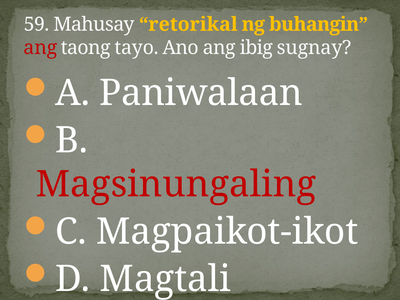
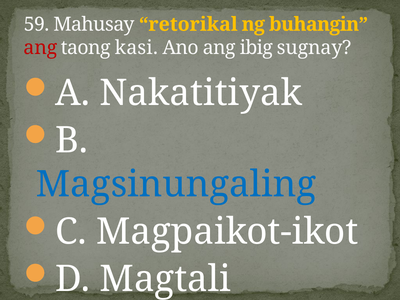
tayo: tayo -> kasi
Paniwalaan: Paniwalaan -> Nakatitiyak
Magsinungaling colour: red -> blue
